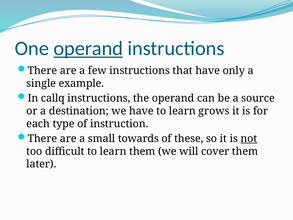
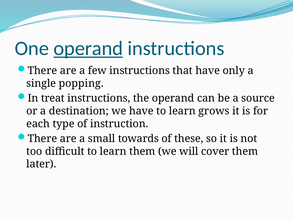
example: example -> popping
callq: callq -> treat
not underline: present -> none
